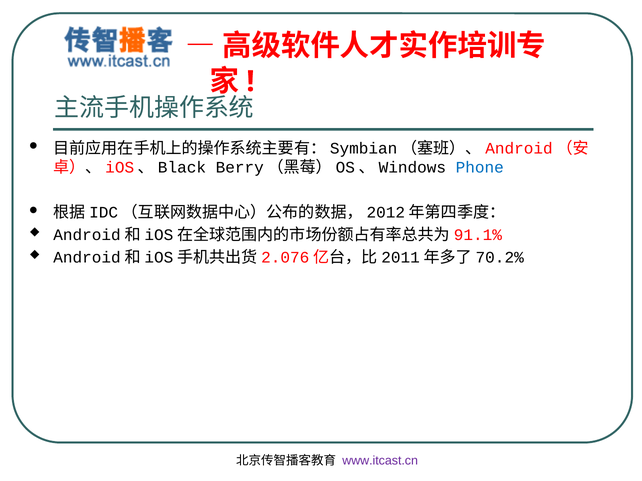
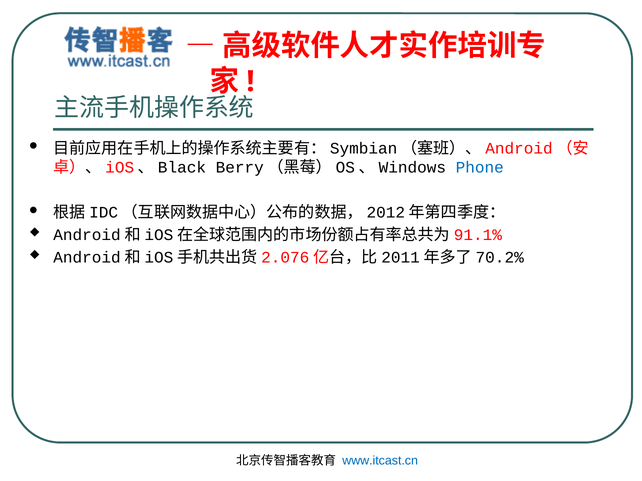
www.itcast.cn colour: purple -> blue
